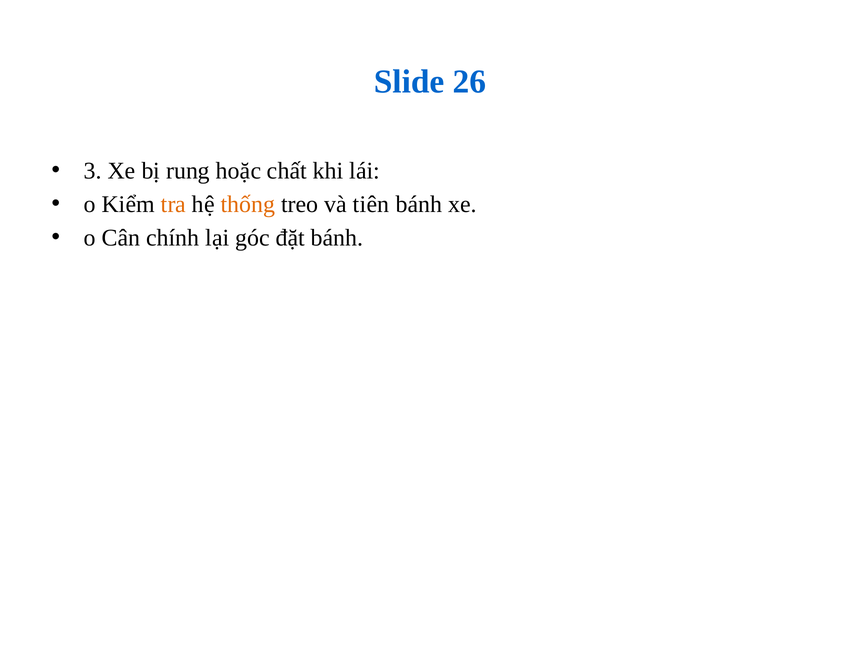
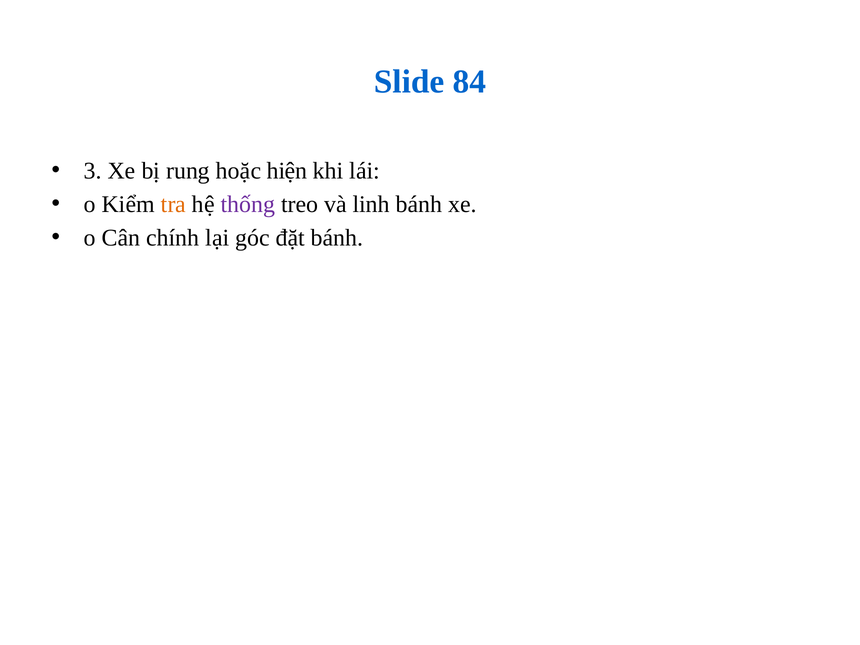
26: 26 -> 84
chất: chất -> hiện
thống colour: orange -> purple
tiên: tiên -> linh
